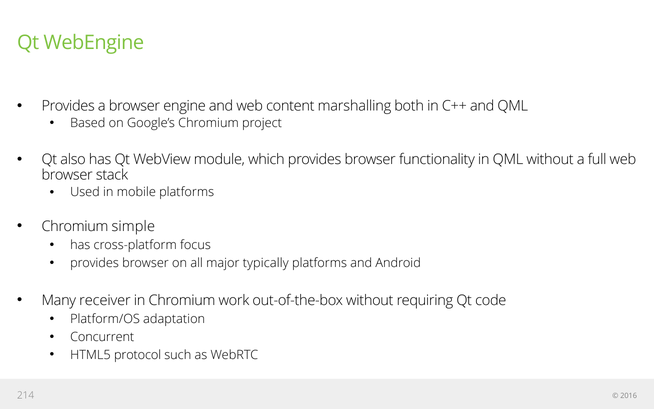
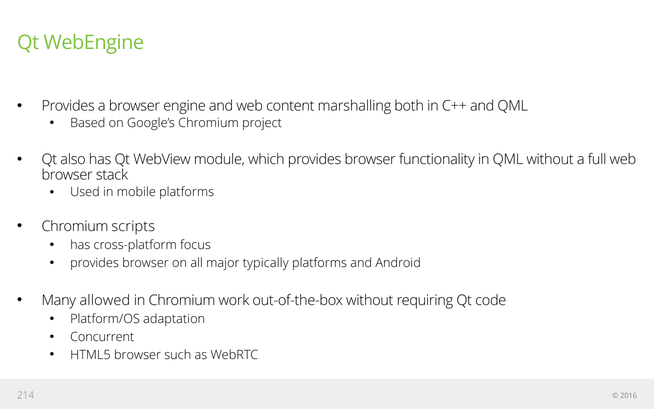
simple: simple -> scripts
receiver: receiver -> allowed
HTML5 protocol: protocol -> browser
